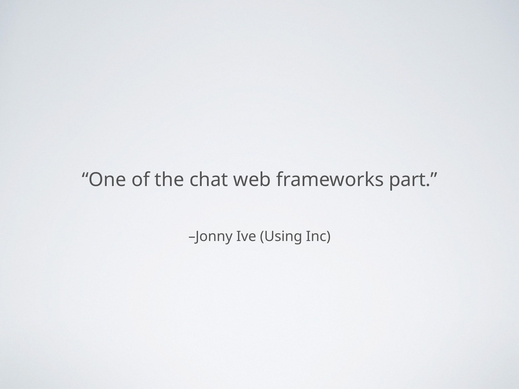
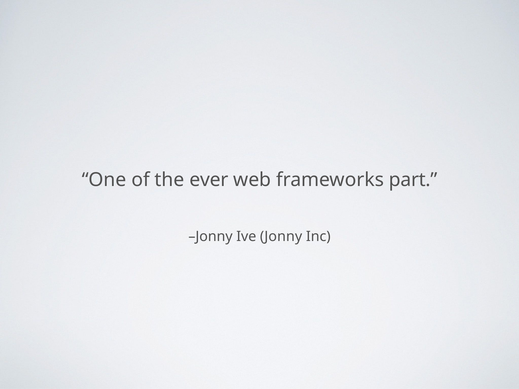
chat: chat -> ever
Ive Using: Using -> Jonny
